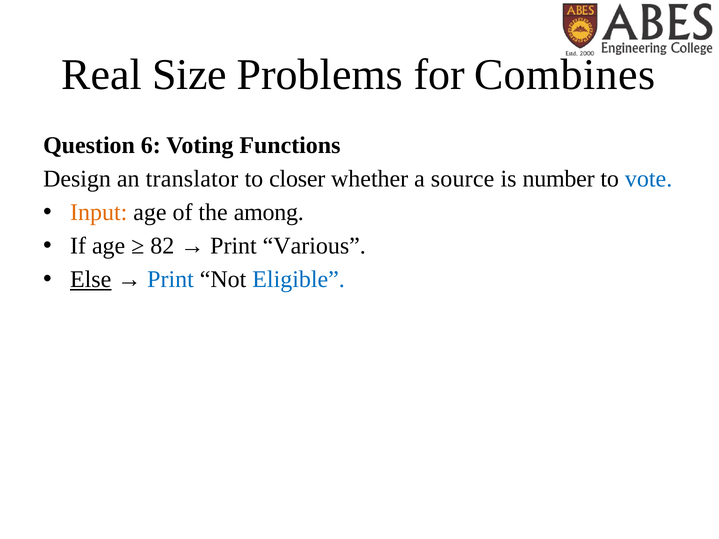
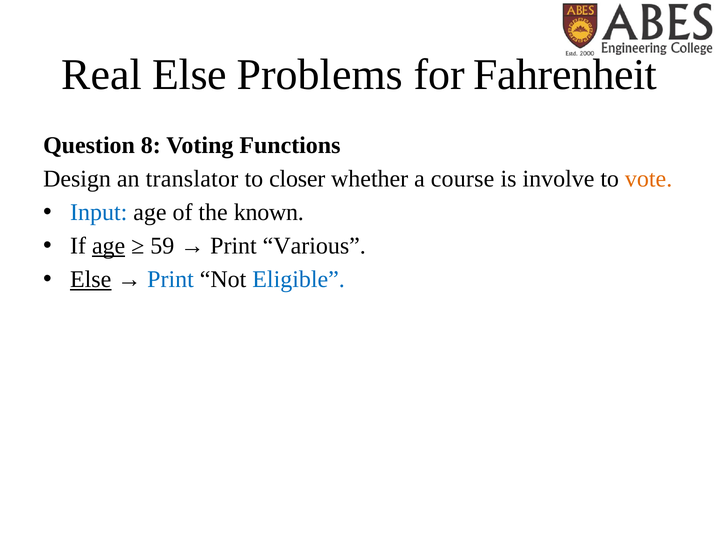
Real Size: Size -> Else
Combines: Combines -> Fahrenheit
6: 6 -> 8
source: source -> course
number: number -> involve
vote colour: blue -> orange
Input colour: orange -> blue
among: among -> known
age at (109, 246) underline: none -> present
82: 82 -> 59
